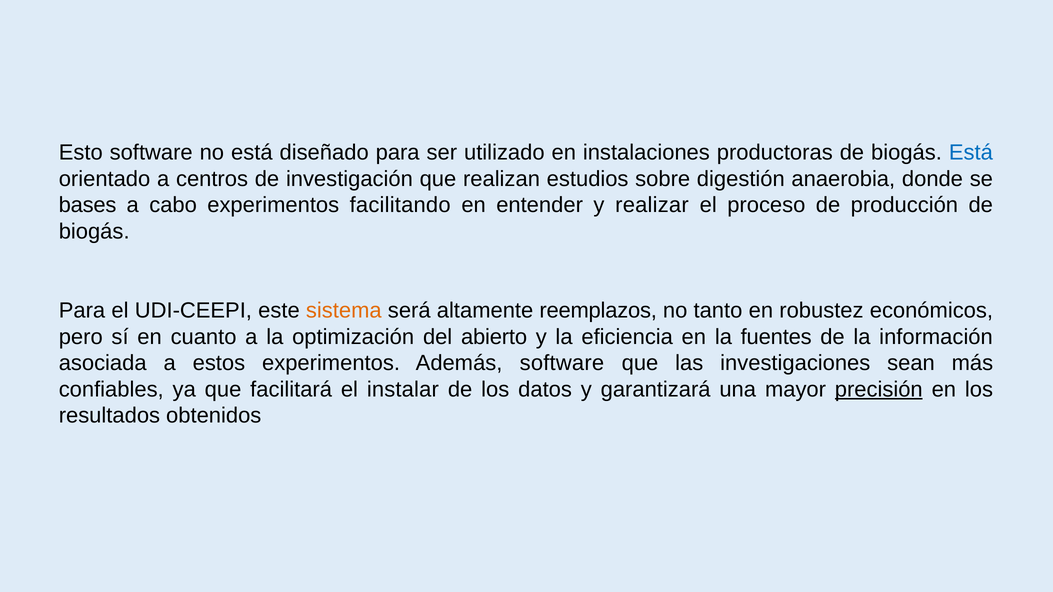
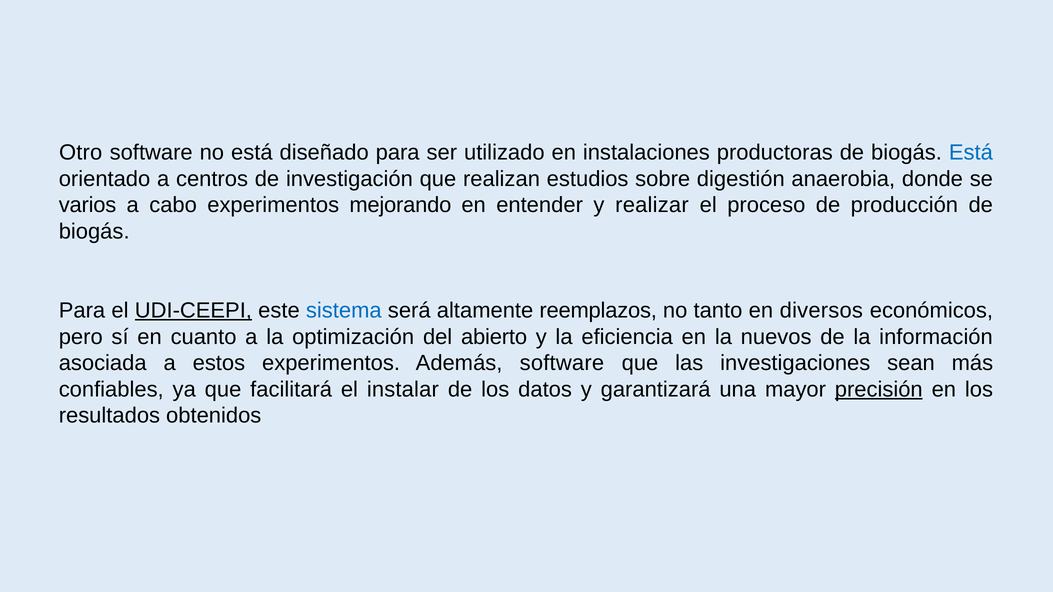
Esto: Esto -> Otro
bases: bases -> varios
facilitando: facilitando -> mejorando
UDI-CEEPI underline: none -> present
sistema colour: orange -> blue
robustez: robustez -> diversos
fuentes: fuentes -> nuevos
